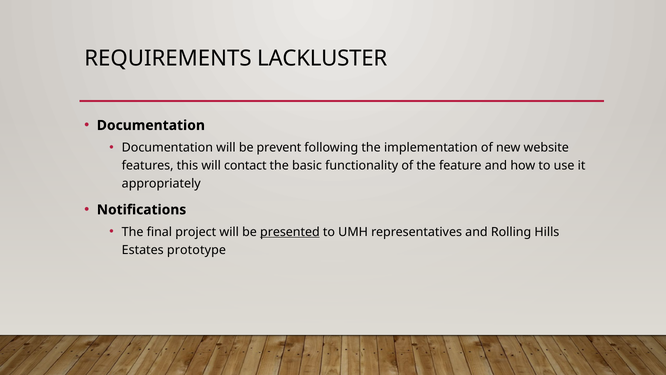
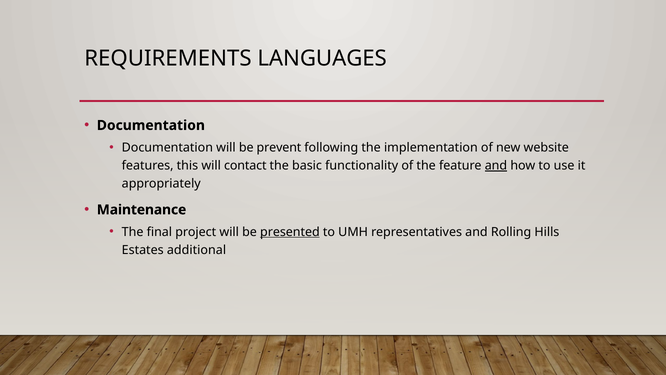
LACKLUSTER: LACKLUSTER -> LANGUAGES
and at (496, 165) underline: none -> present
Notifications: Notifications -> Maintenance
prototype: prototype -> additional
